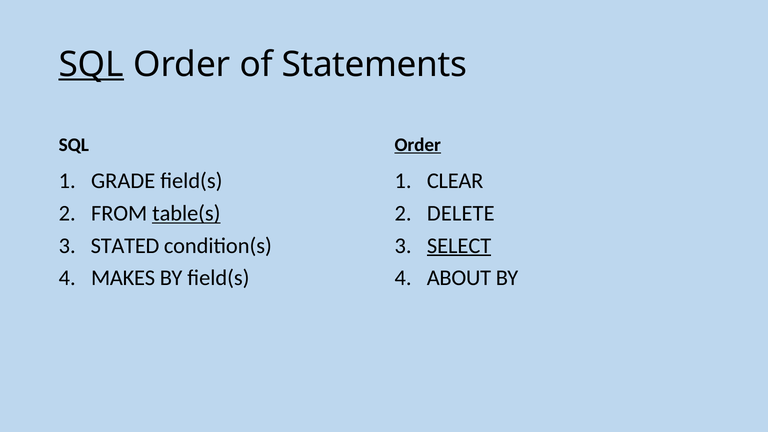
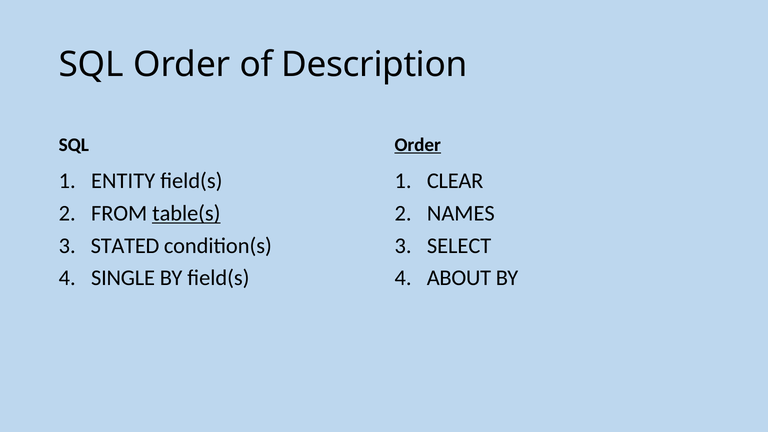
SQL at (91, 65) underline: present -> none
Statements: Statements -> Description
GRADE: GRADE -> ENTITY
DELETE: DELETE -> NAMES
SELECT underline: present -> none
MAKES: MAKES -> SINGLE
